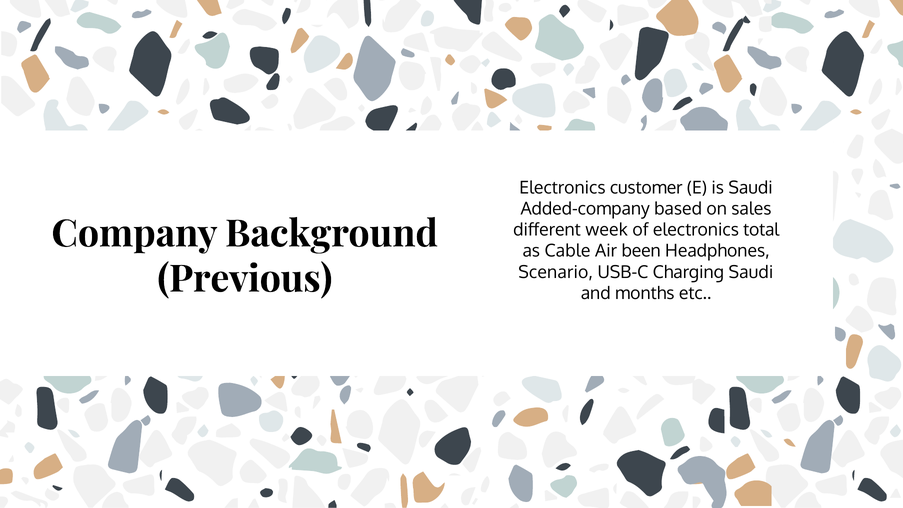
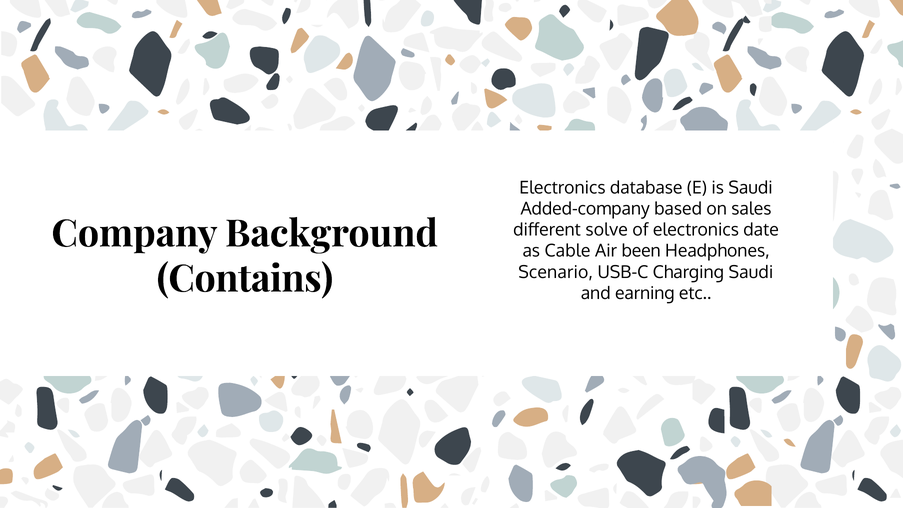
customer: customer -> database
week: week -> solve
total: total -> date
Previous: Previous -> Contains
months: months -> earning
